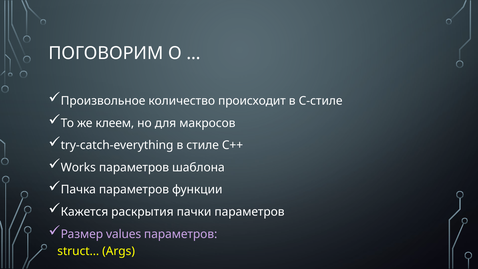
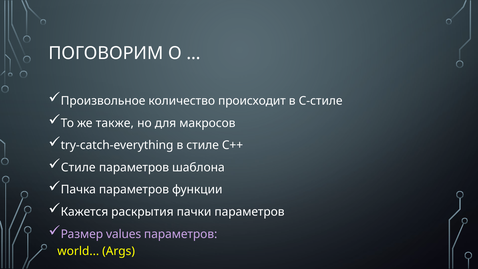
клеем: клеем -> также
Works at (78, 167): Works -> Стиле
struct: struct -> world
